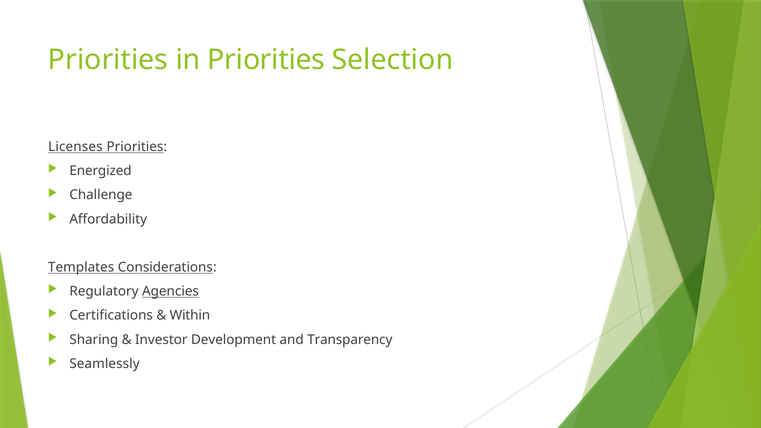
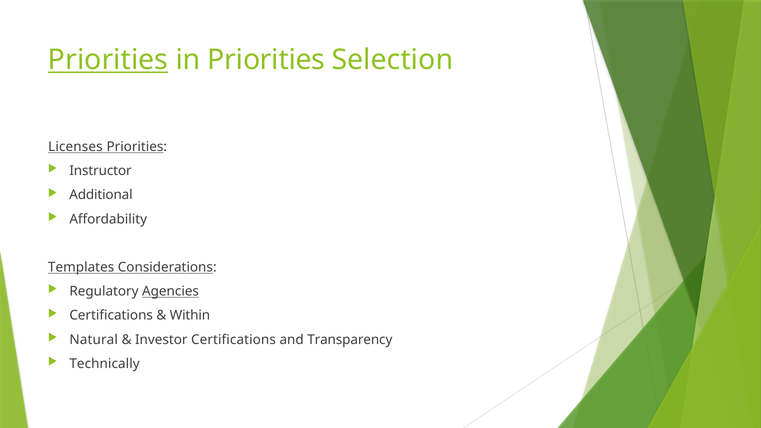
Priorities at (108, 60) underline: none -> present
Energized: Energized -> Instructor
Challenge: Challenge -> Additional
Sharing: Sharing -> Natural
Investor Development: Development -> Certifications
Seamlessly: Seamlessly -> Technically
